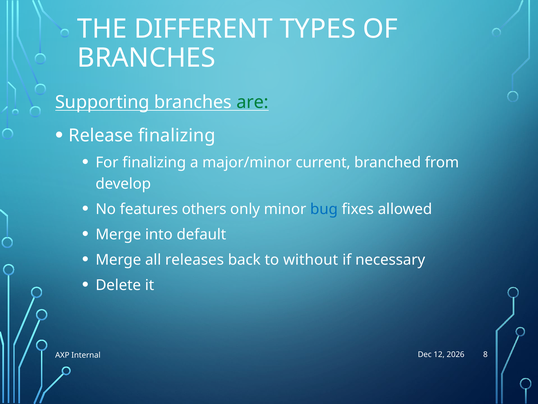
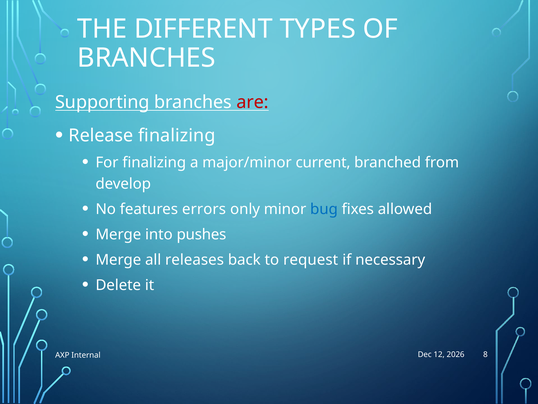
are colour: green -> red
others: others -> errors
default: default -> pushes
without: without -> request
